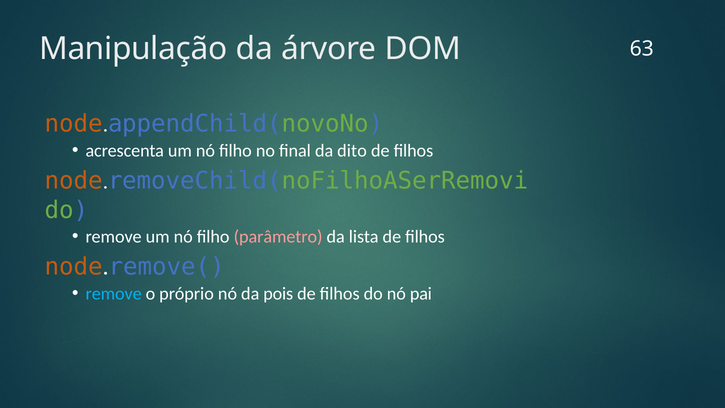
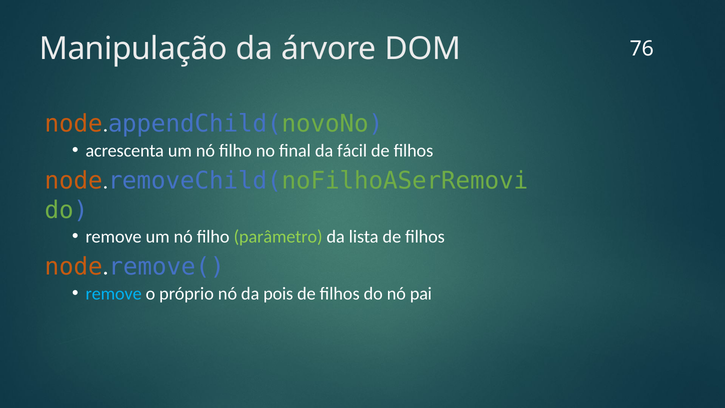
63: 63 -> 76
dito: dito -> fácil
parâmetro colour: pink -> light green
